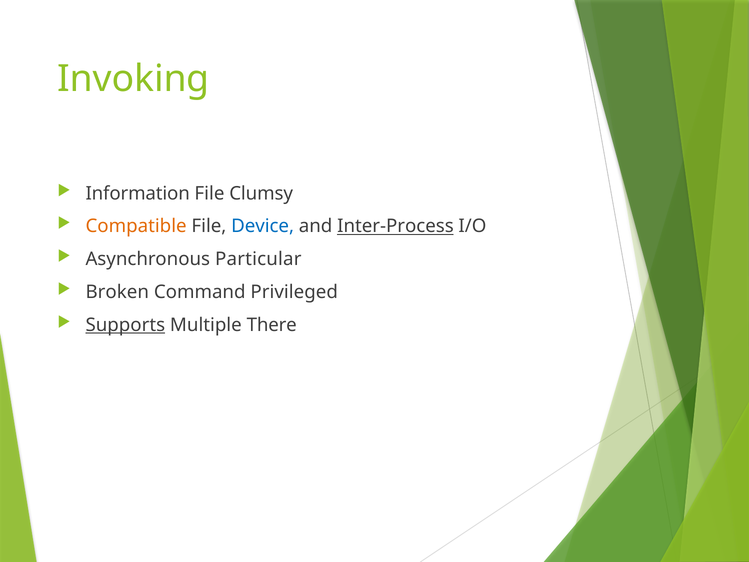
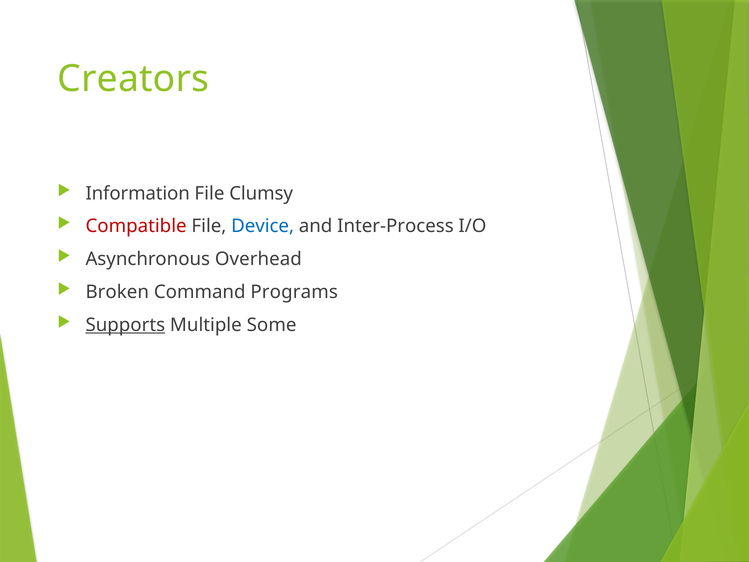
Invoking: Invoking -> Creators
Compatible colour: orange -> red
Inter-Process underline: present -> none
Particular: Particular -> Overhead
Privileged: Privileged -> Programs
There: There -> Some
